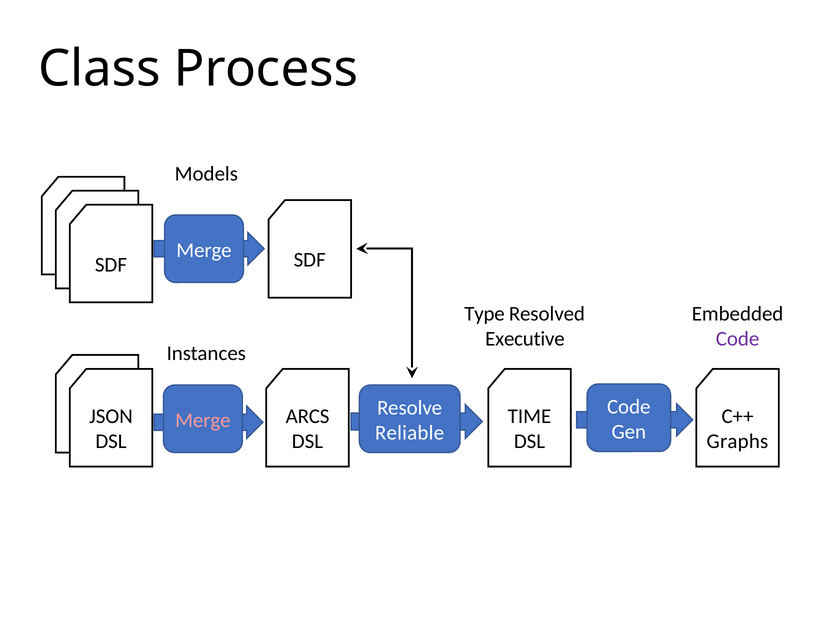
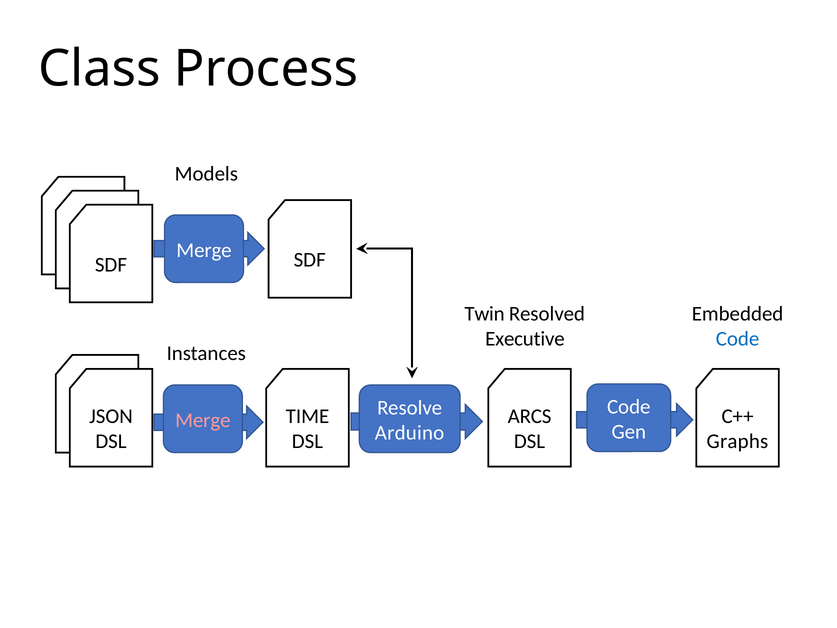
Type: Type -> Twin
Code at (738, 339) colour: purple -> blue
ARCS: ARCS -> TIME
TIME: TIME -> ARCS
Reliable: Reliable -> Arduino
